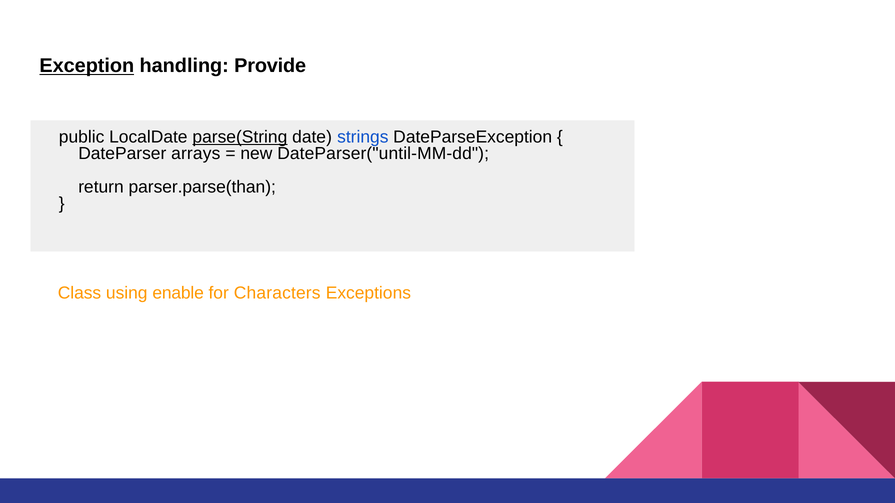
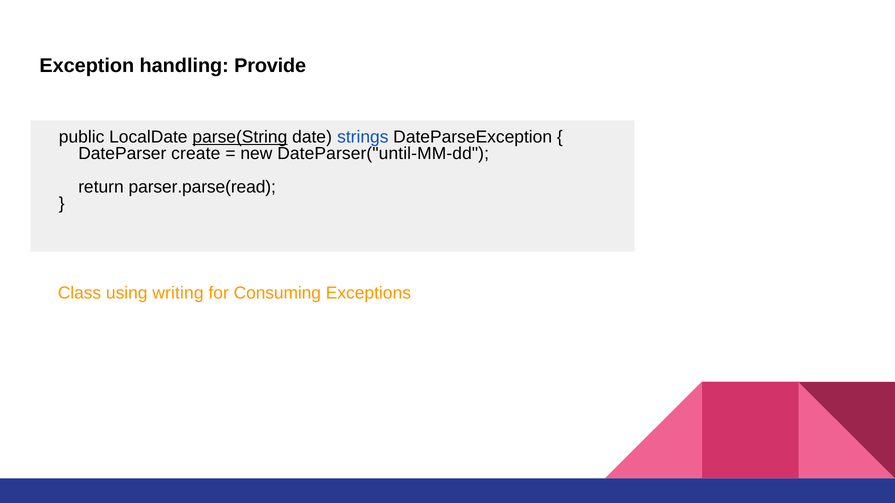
Exception underline: present -> none
arrays: arrays -> create
parser.parse(than: parser.parse(than -> parser.parse(read
enable: enable -> writing
Characters: Characters -> Consuming
